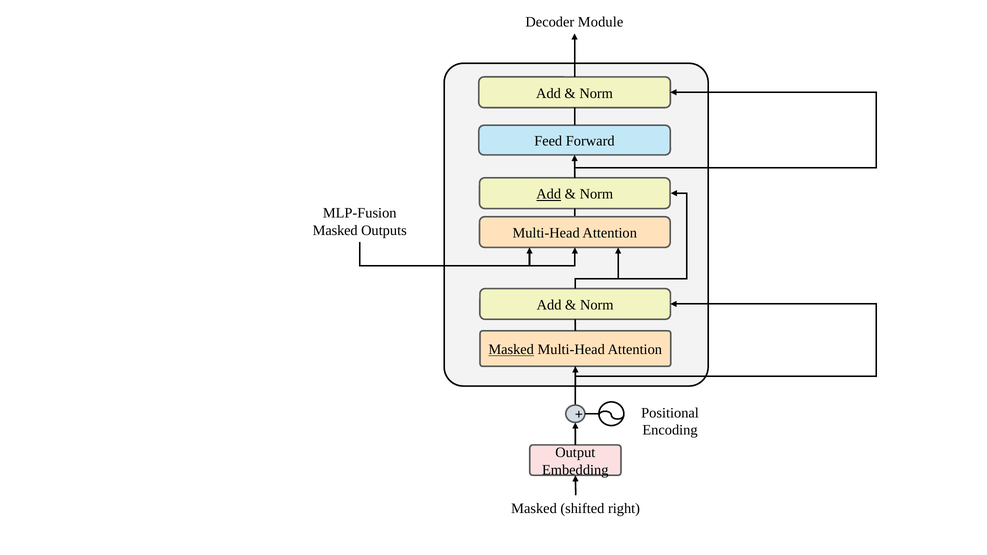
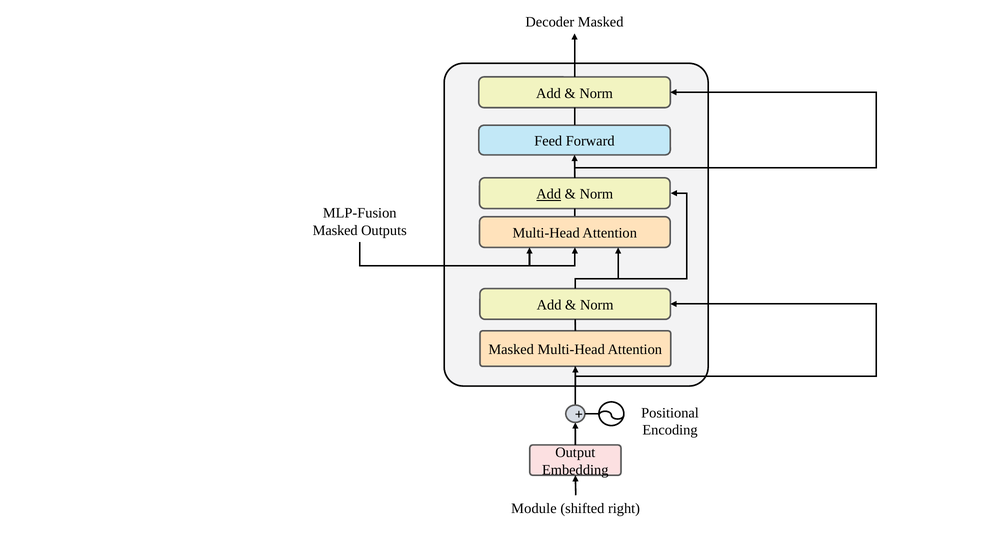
Decoder Module: Module -> Masked
Masked at (511, 350) underline: present -> none
Masked at (534, 509): Masked -> Module
